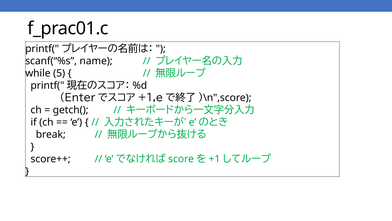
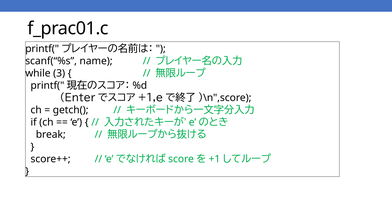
5: 5 -> 3
